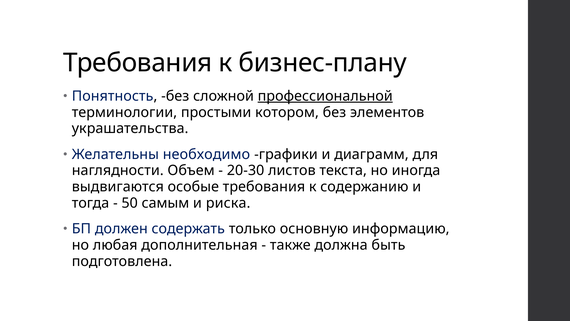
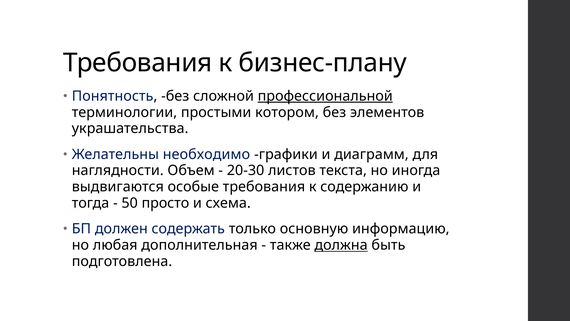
самым: самым -> просто
риска: риска -> схема
должна underline: none -> present
